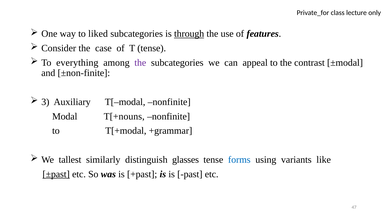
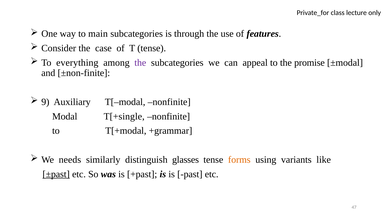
liked: liked -> main
through underline: present -> none
contrast: contrast -> promise
3: 3 -> 9
T[+nouns: T[+nouns -> T[+single
tallest: tallest -> needs
forms colour: blue -> orange
